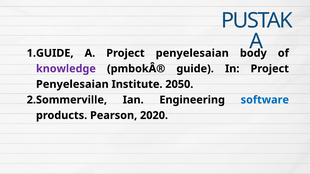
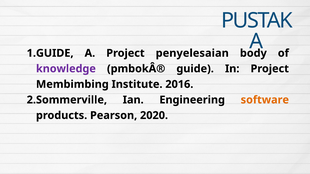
Penyelesaian at (72, 84): Penyelesaian -> Membimbing
2050: 2050 -> 2016
software colour: blue -> orange
